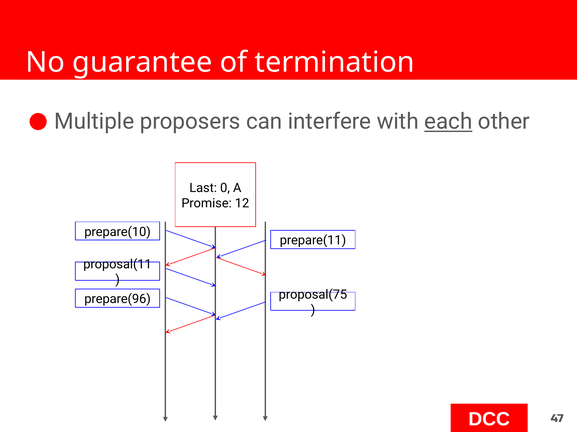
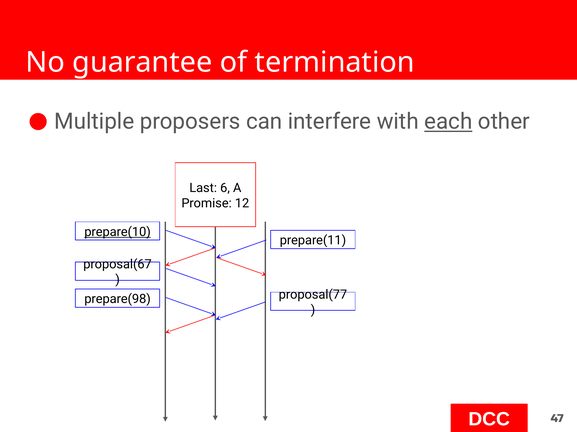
0: 0 -> 6
prepare(10 underline: none -> present
proposal(11: proposal(11 -> proposal(67
proposal(75: proposal(75 -> proposal(77
prepare(96: prepare(96 -> prepare(98
